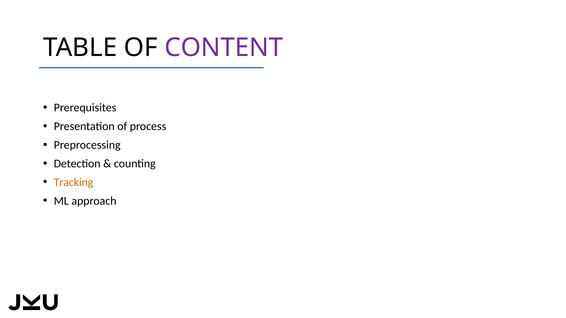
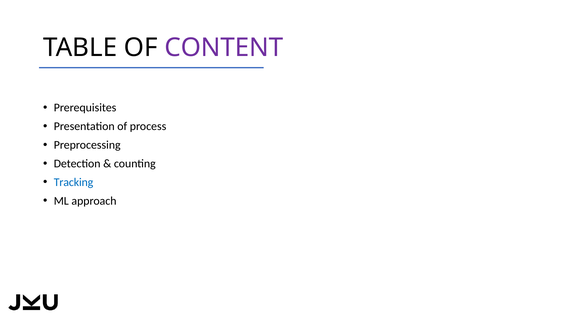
Tracking colour: orange -> blue
